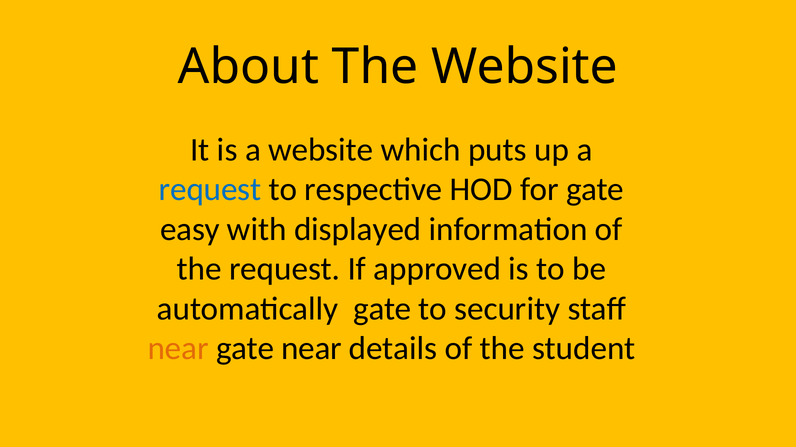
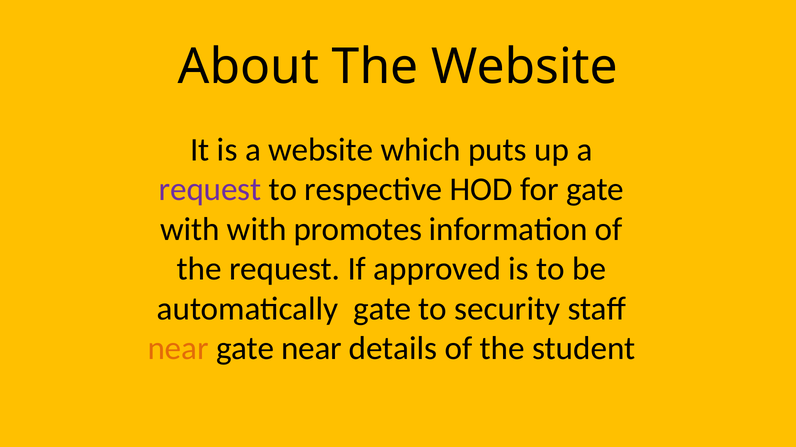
request at (210, 190) colour: blue -> purple
easy at (190, 230): easy -> with
displayed: displayed -> promotes
